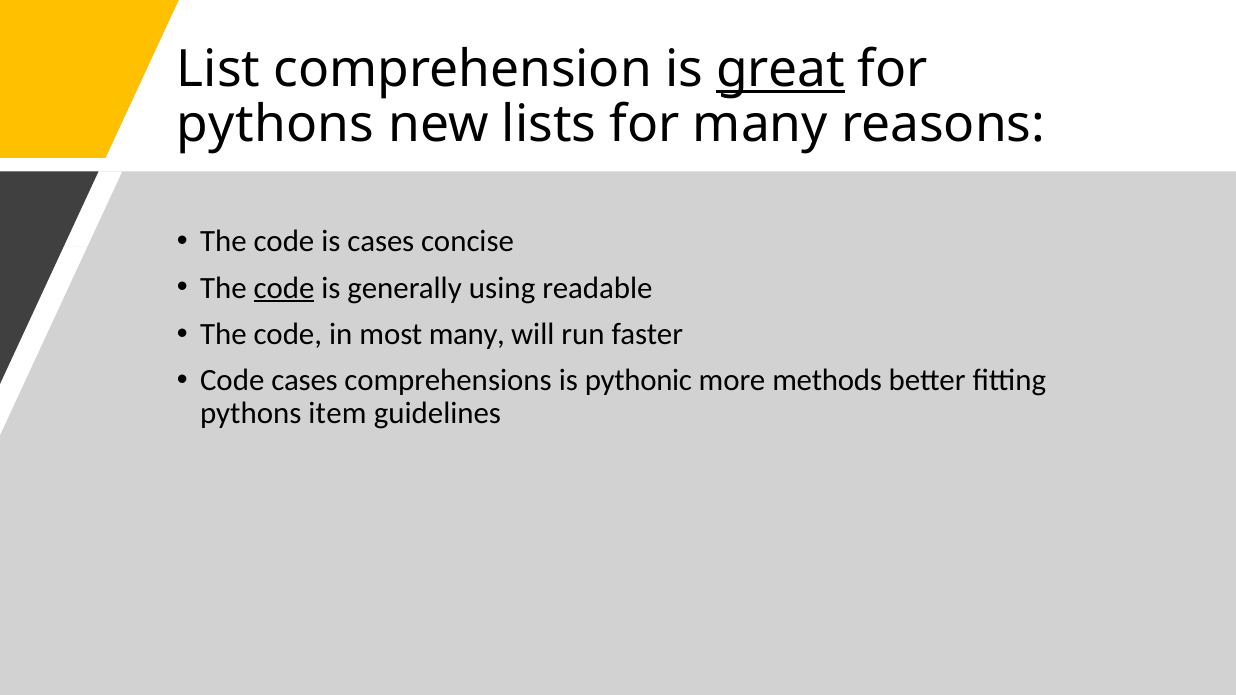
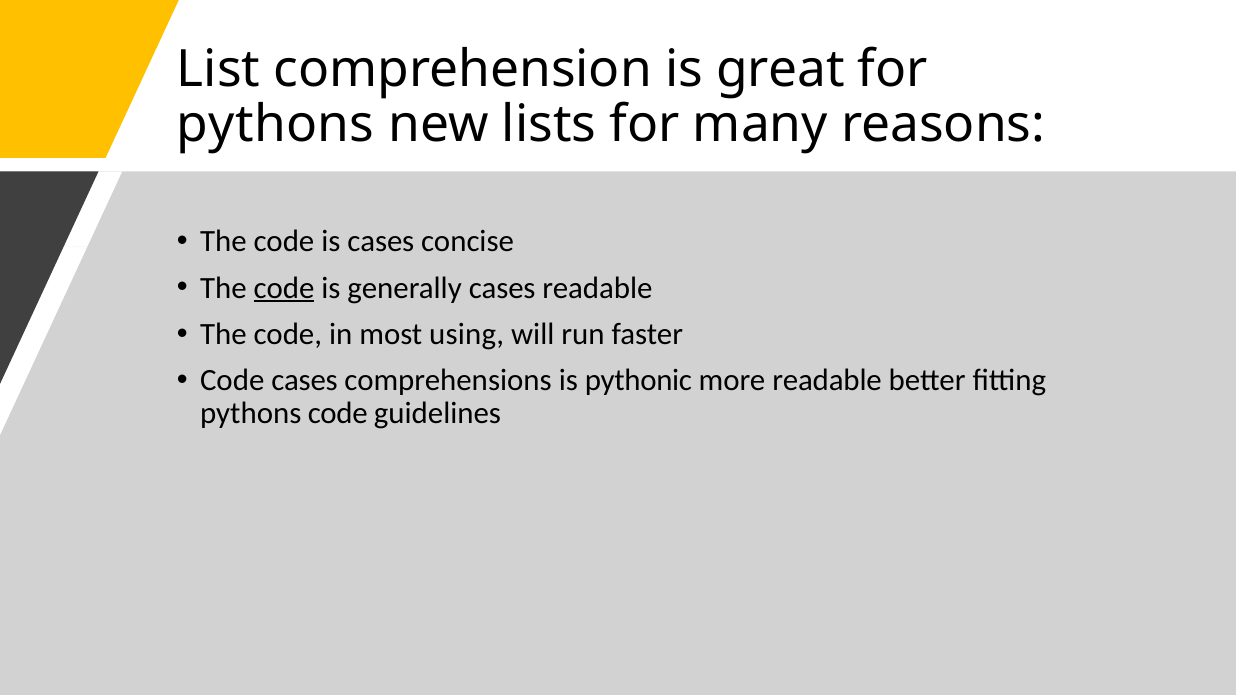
great underline: present -> none
generally using: using -> cases
most many: many -> using
more methods: methods -> readable
pythons item: item -> code
